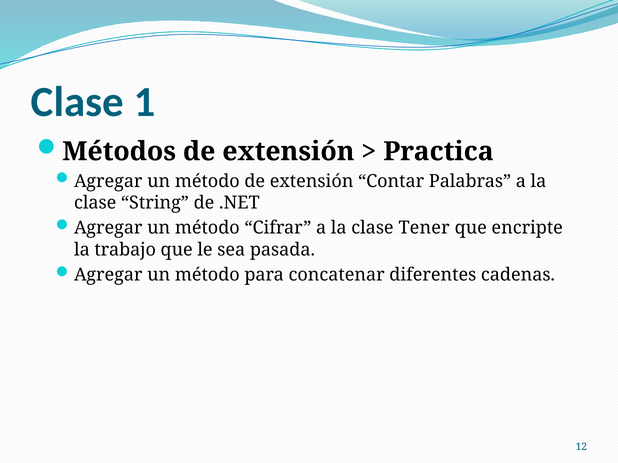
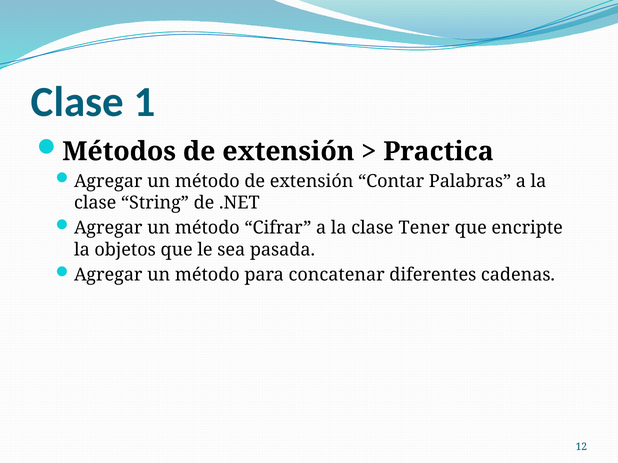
trabajo: trabajo -> objetos
